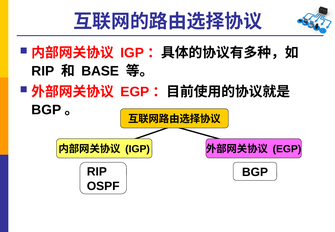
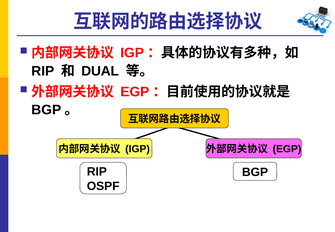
BASE: BASE -> DUAL
